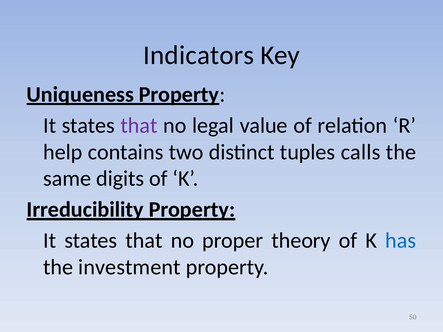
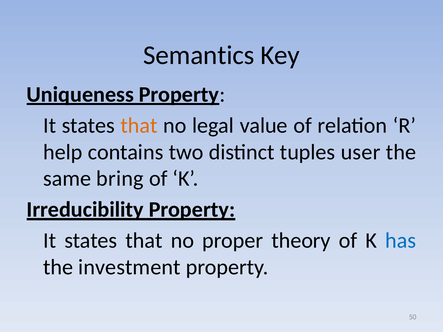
Indicators: Indicators -> Semantics
that at (139, 126) colour: purple -> orange
calls: calls -> user
digits: digits -> bring
